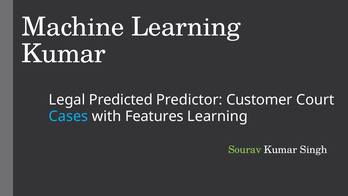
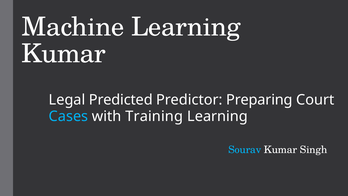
Customer: Customer -> Preparing
Features: Features -> Training
Sourav colour: light green -> light blue
